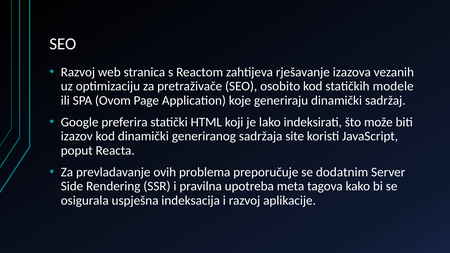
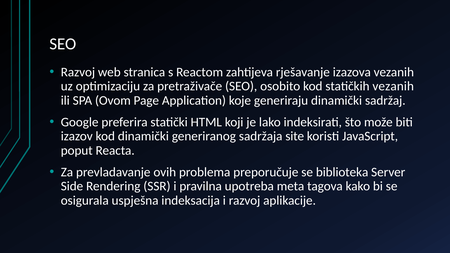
statičkih modele: modele -> vezanih
dodatnim: dodatnim -> biblioteka
